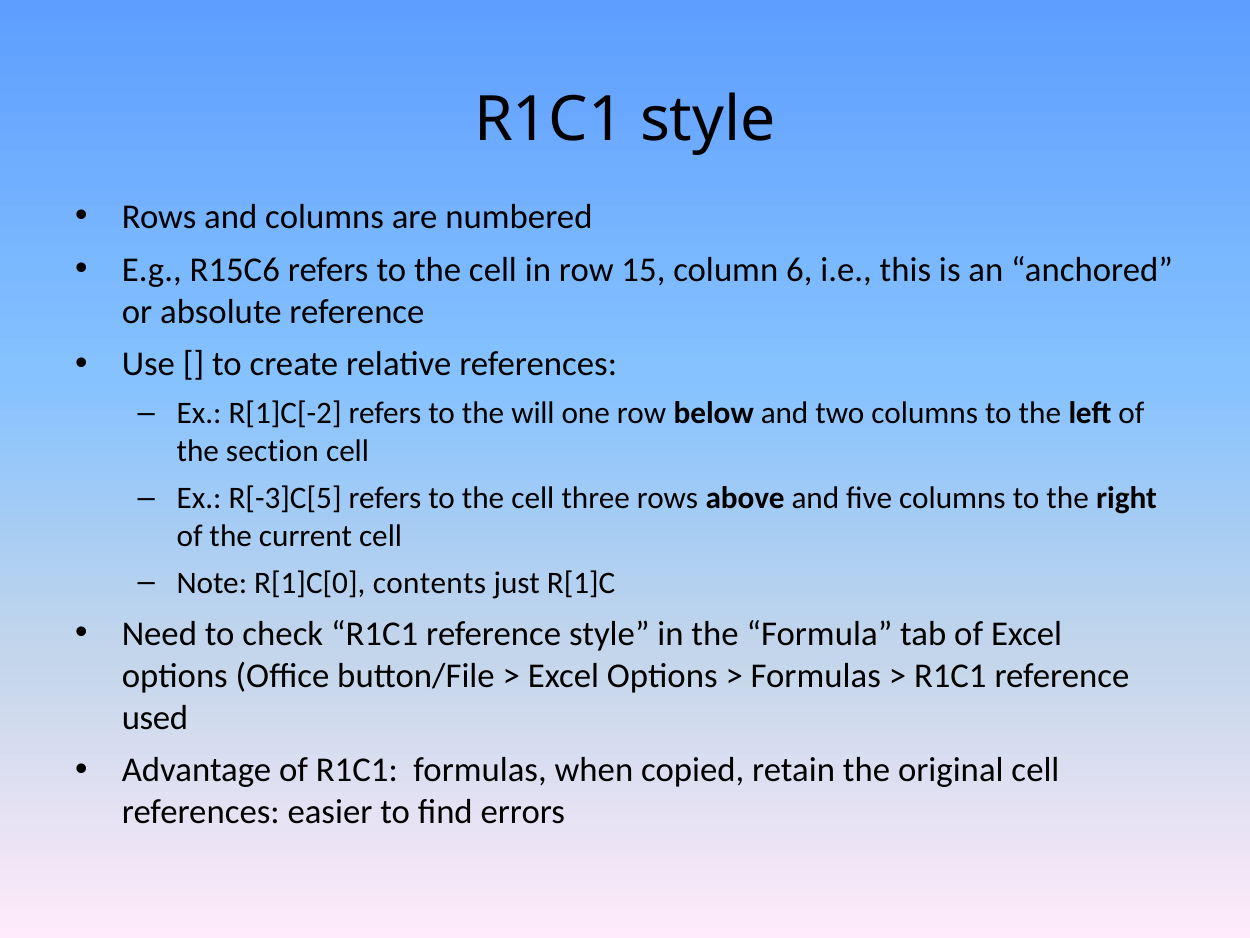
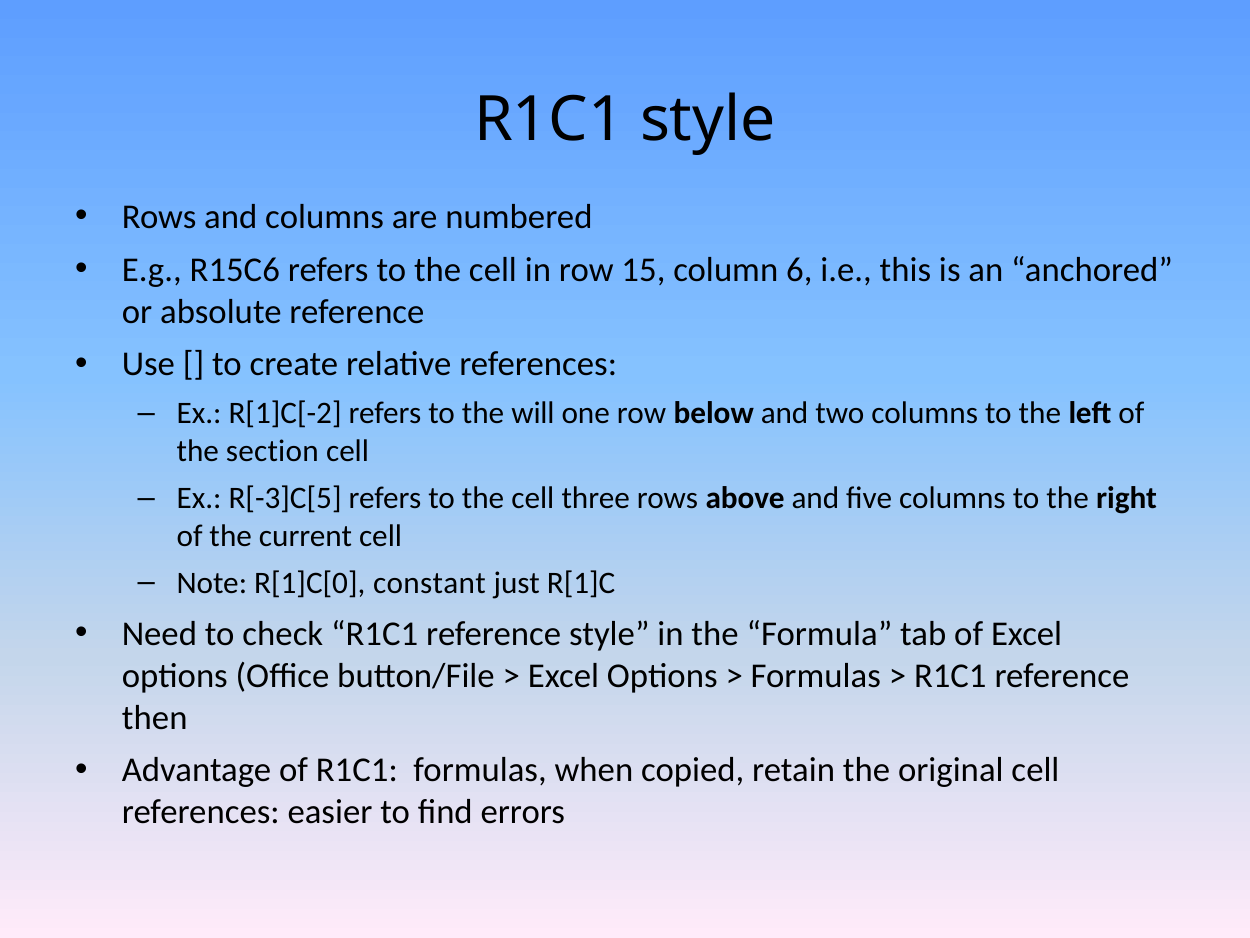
contents: contents -> constant
used: used -> then
